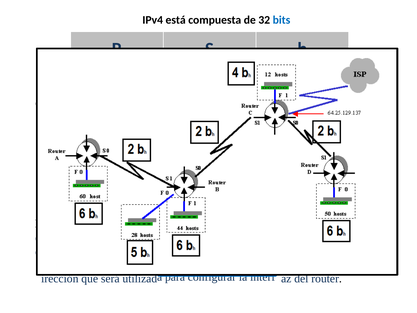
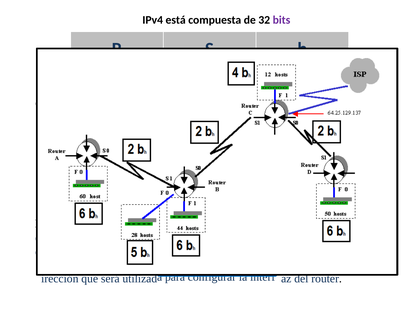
bits at (282, 20) colour: blue -> purple
